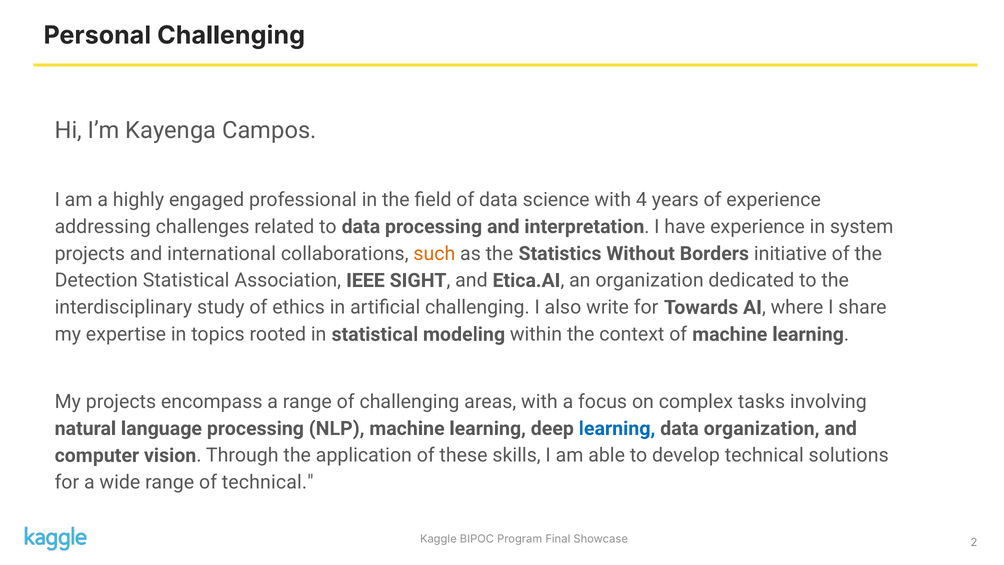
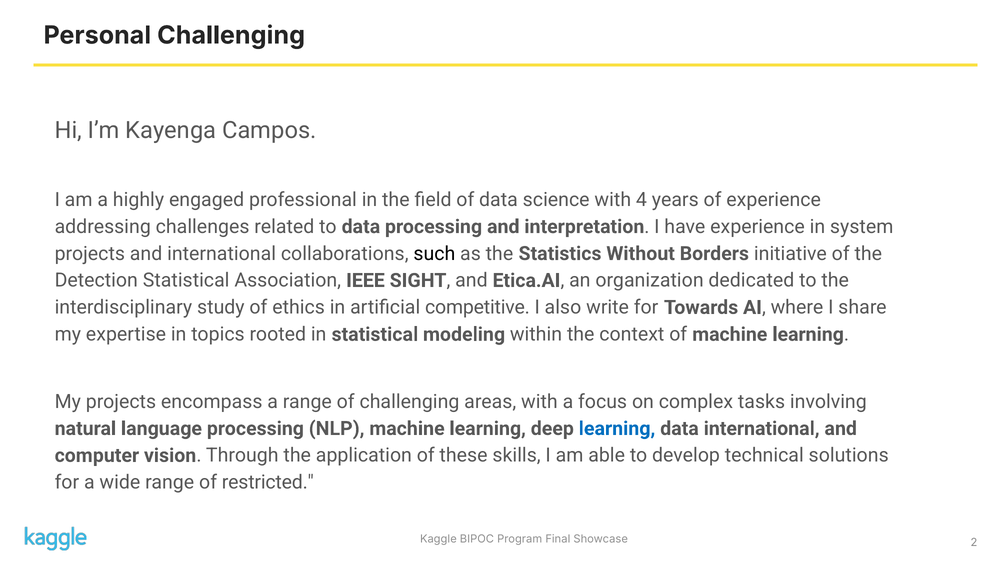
such colour: orange -> black
artificial challenging: challenging -> competitive
data organization: organization -> international
of technical: technical -> restricted
